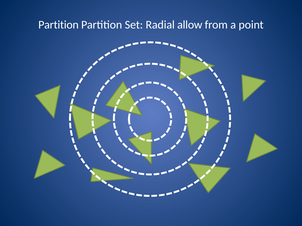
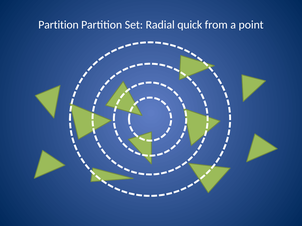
allow: allow -> quick
